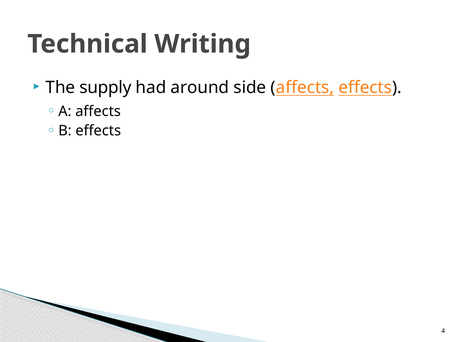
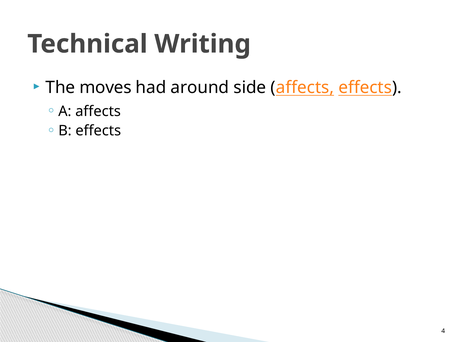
supply: supply -> moves
